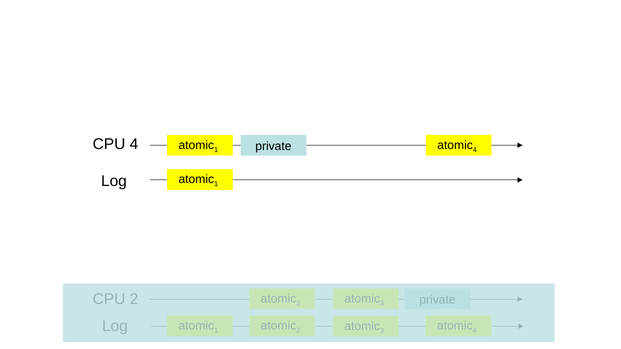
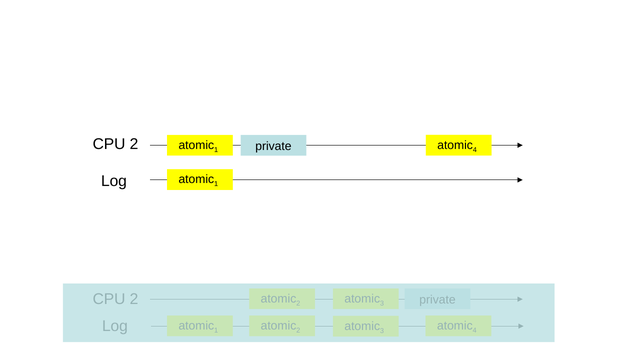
4 at (134, 144): 4 -> 2
